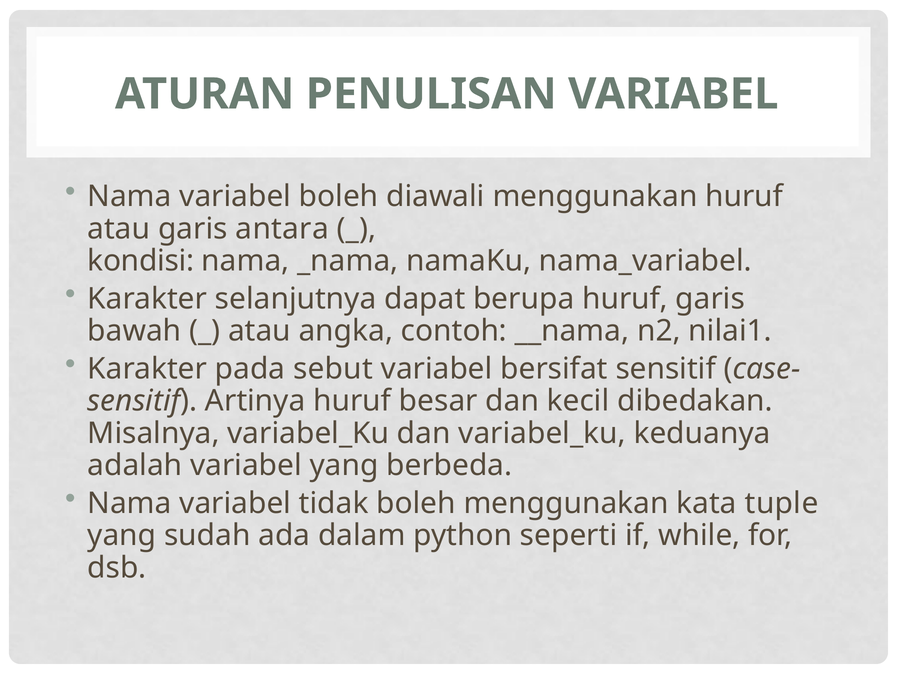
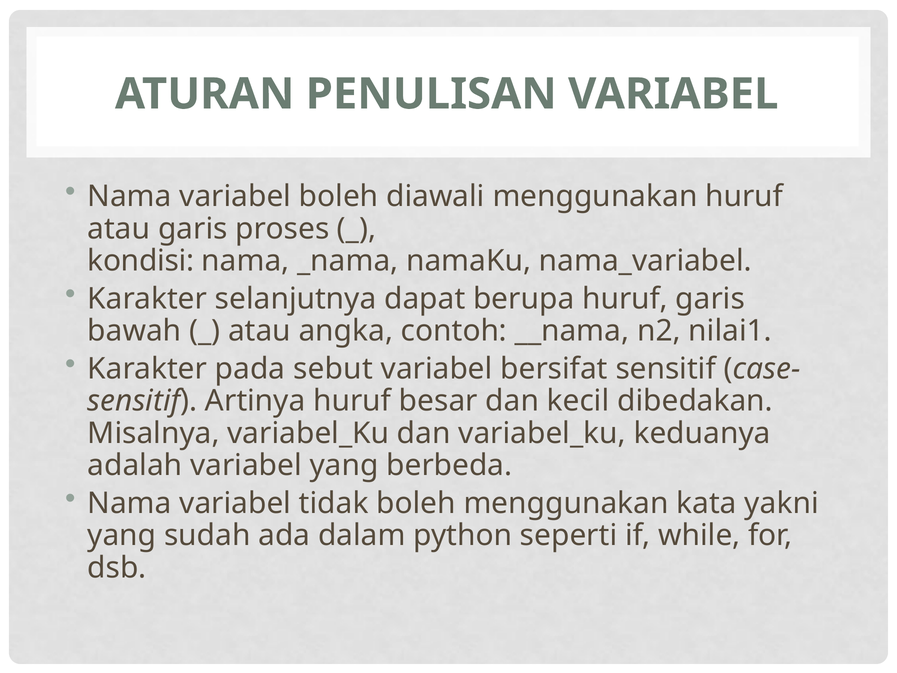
antara: antara -> proses
tuple: tuple -> yakni
